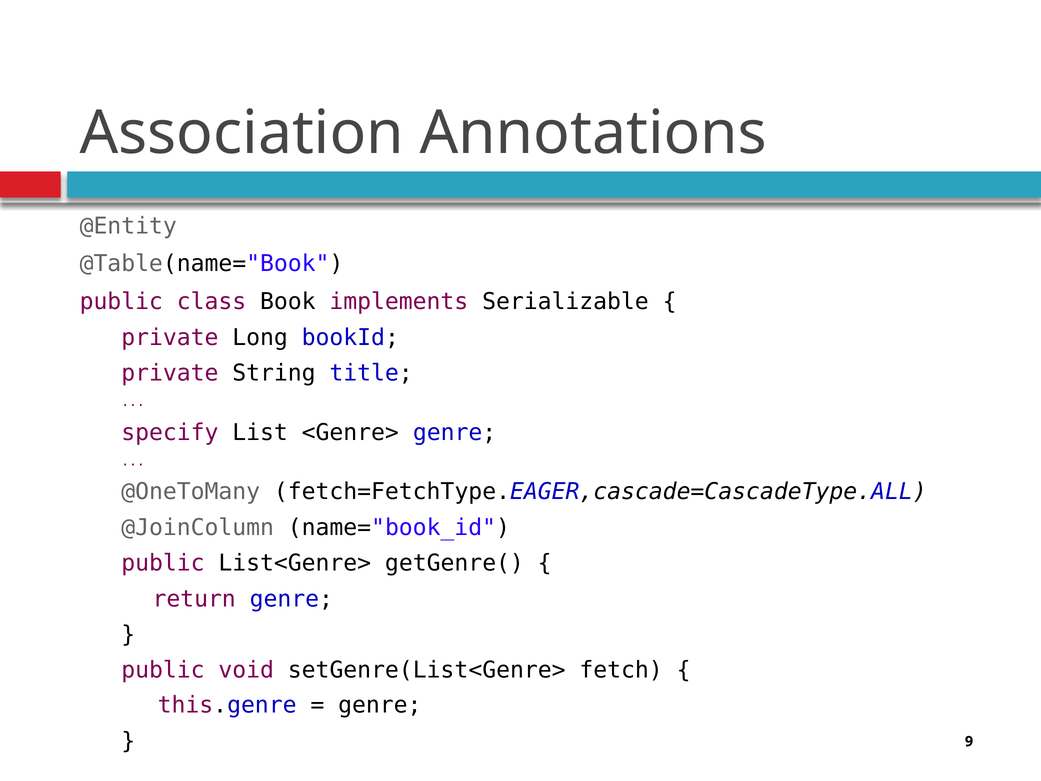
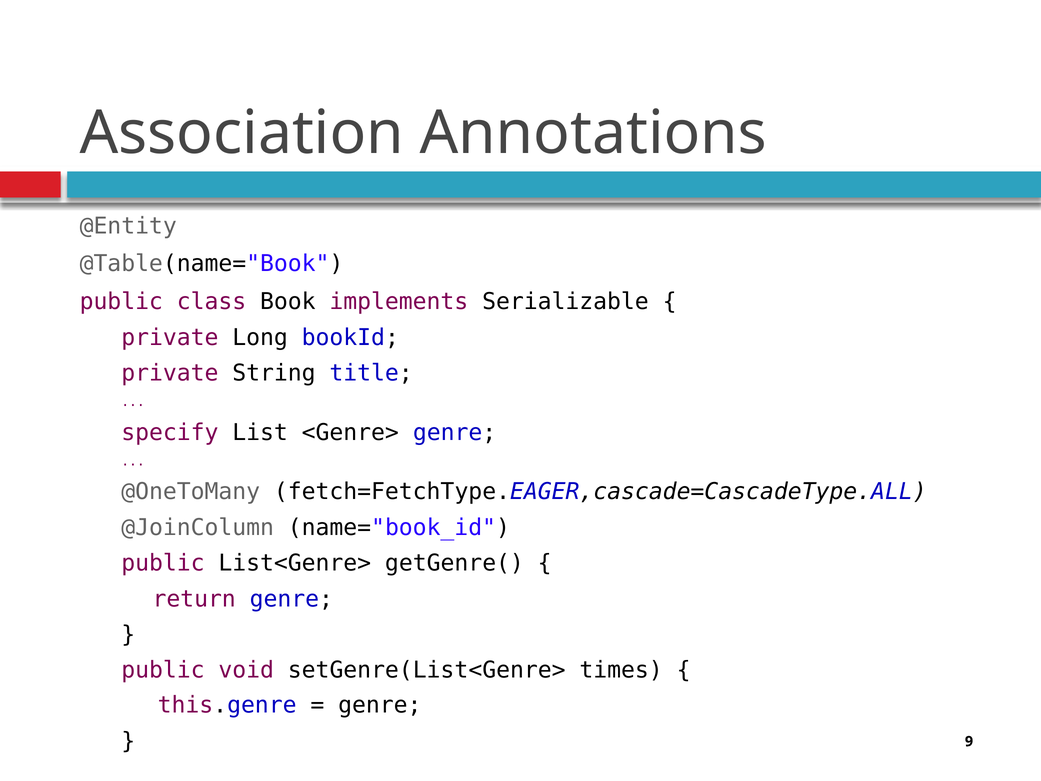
fetch: fetch -> times
